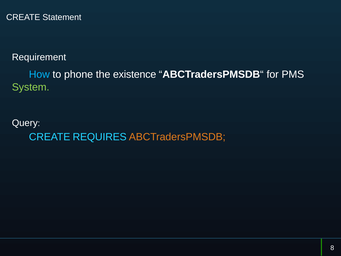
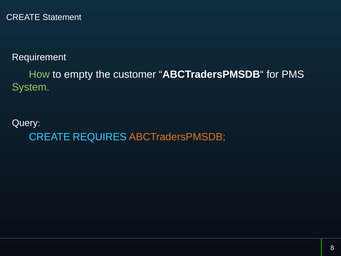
How colour: light blue -> light green
phone: phone -> empty
existence: existence -> customer
